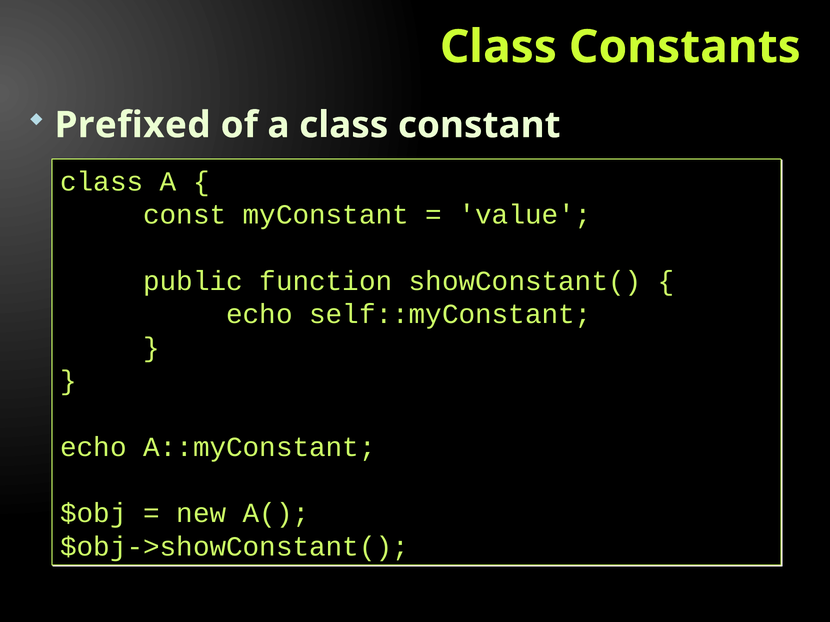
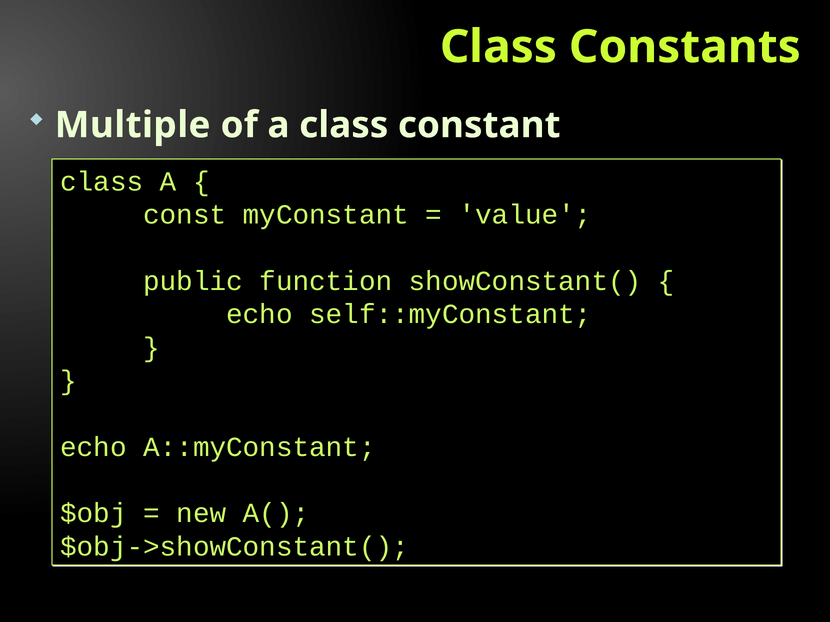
Prefixed: Prefixed -> Multiple
